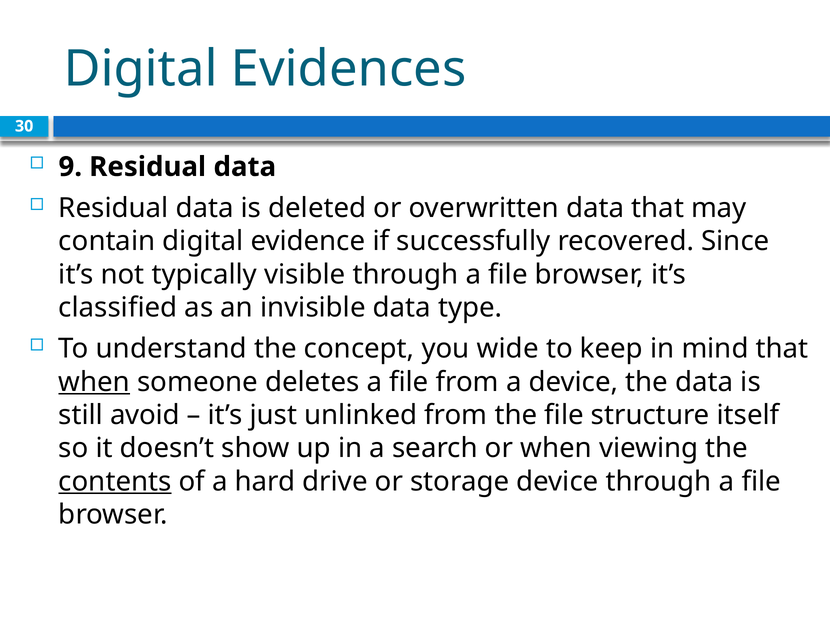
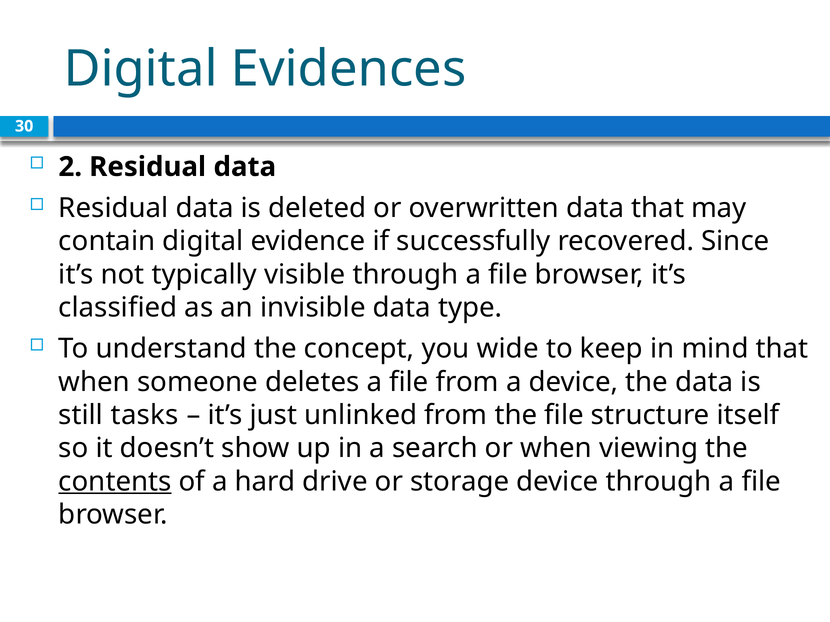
9: 9 -> 2
when at (94, 382) underline: present -> none
avoid: avoid -> tasks
